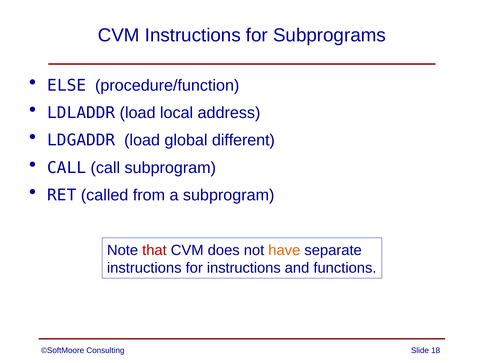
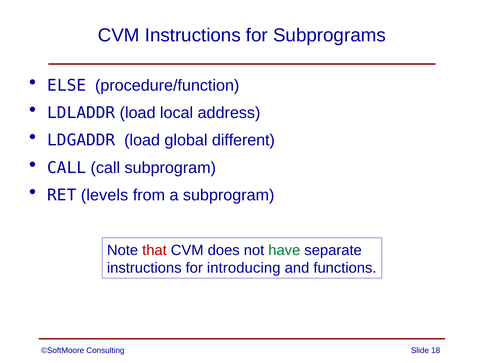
called: called -> levels
have colour: orange -> green
for instructions: instructions -> introducing
